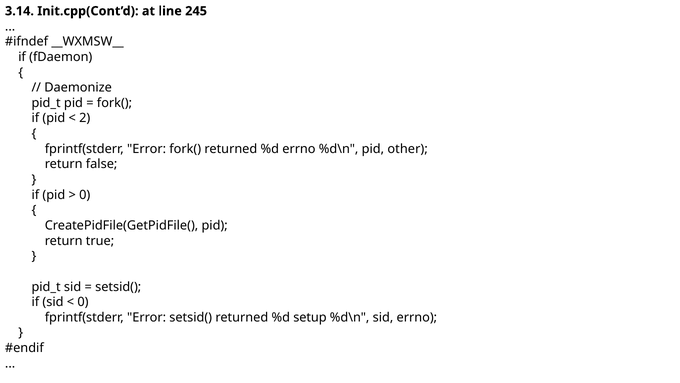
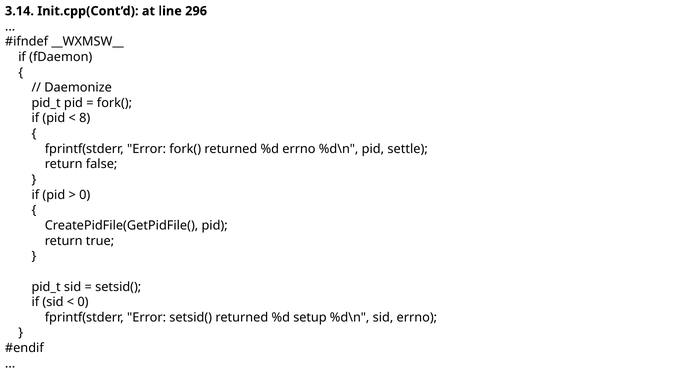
245: 245 -> 296
2: 2 -> 8
other: other -> settle
